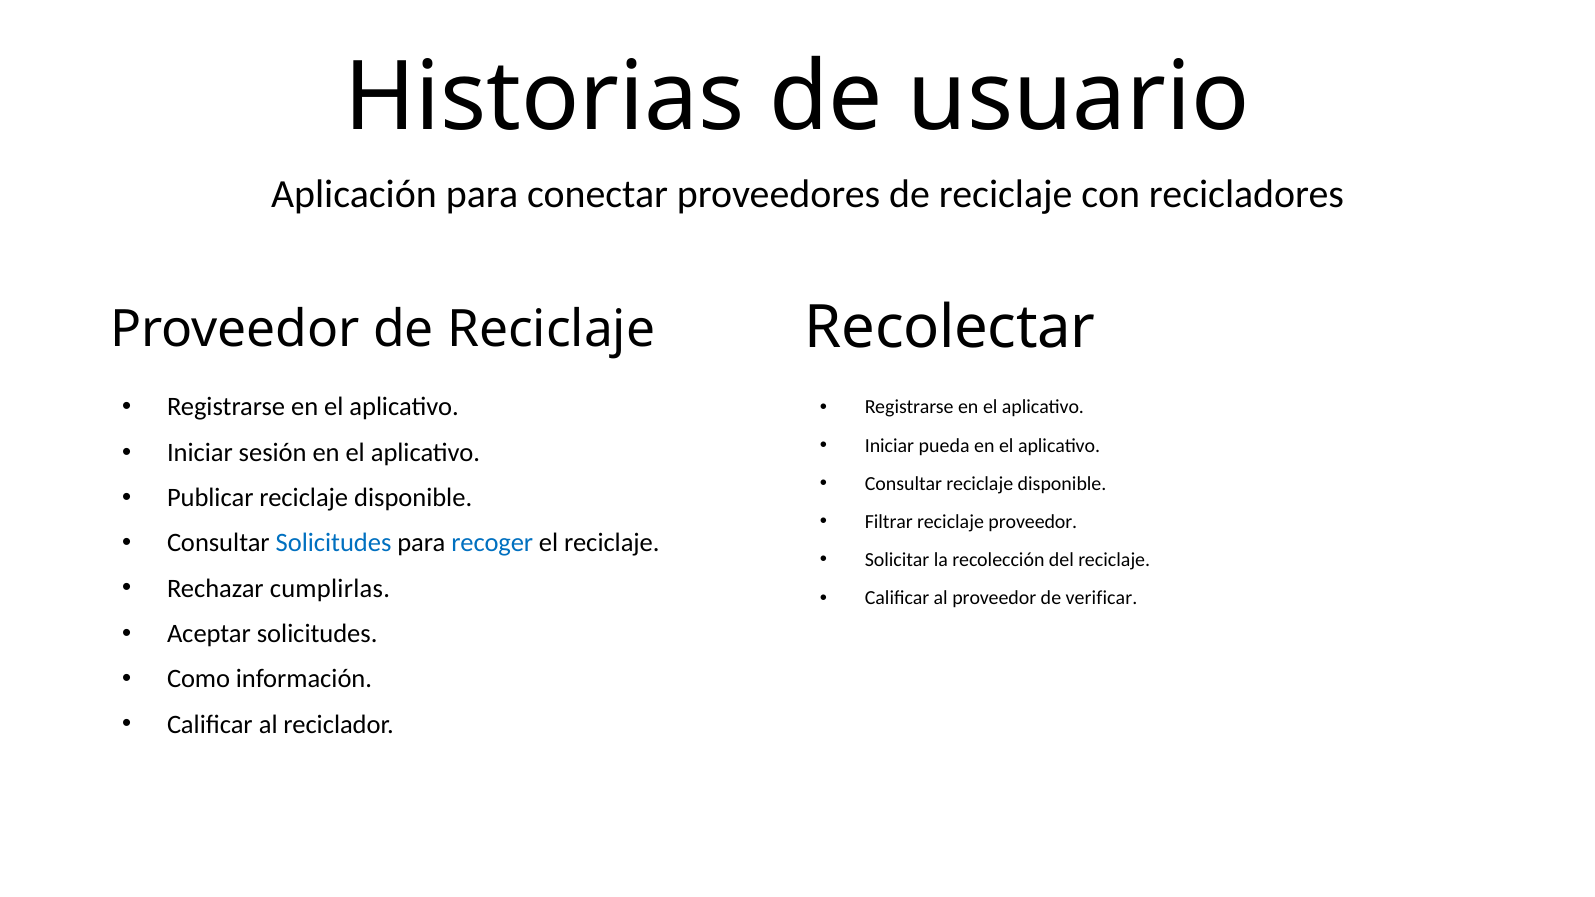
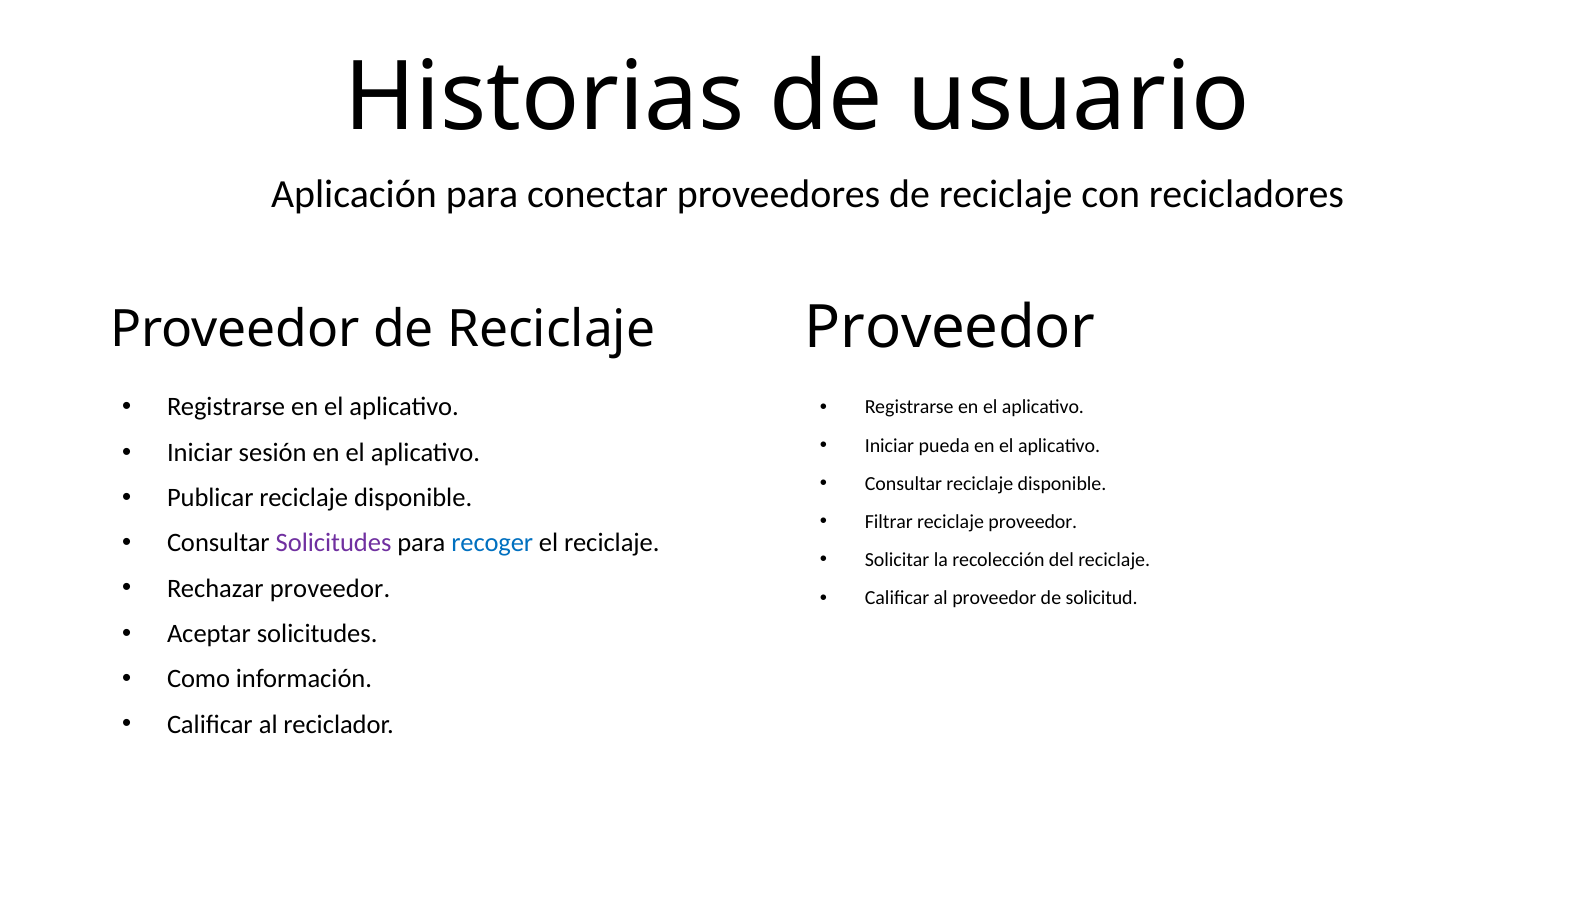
de Reciclaje Recolectar: Recolectar -> Proveedor
Solicitudes at (334, 543) colour: blue -> purple
Rechazar cumplirlas: cumplirlas -> proveedor
verificar: verificar -> solicitud
